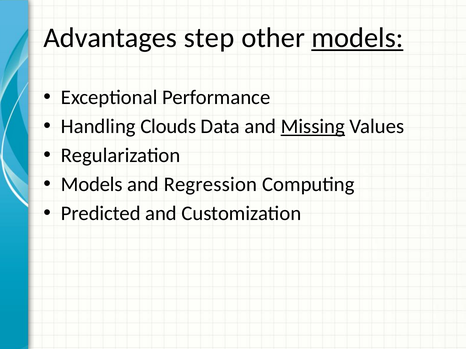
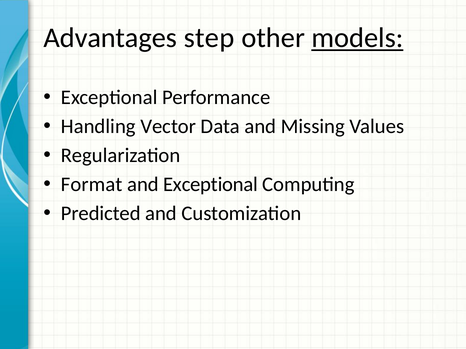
Clouds: Clouds -> Vector
Missing underline: present -> none
Models at (92, 185): Models -> Format
and Regression: Regression -> Exceptional
